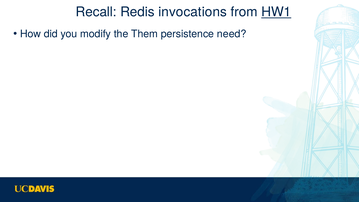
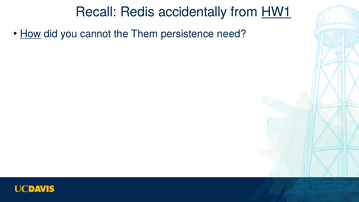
invocations: invocations -> accidentally
How underline: none -> present
modify: modify -> cannot
